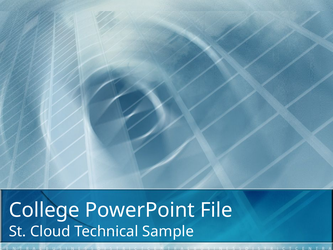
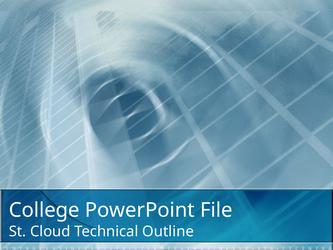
Sample: Sample -> Outline
